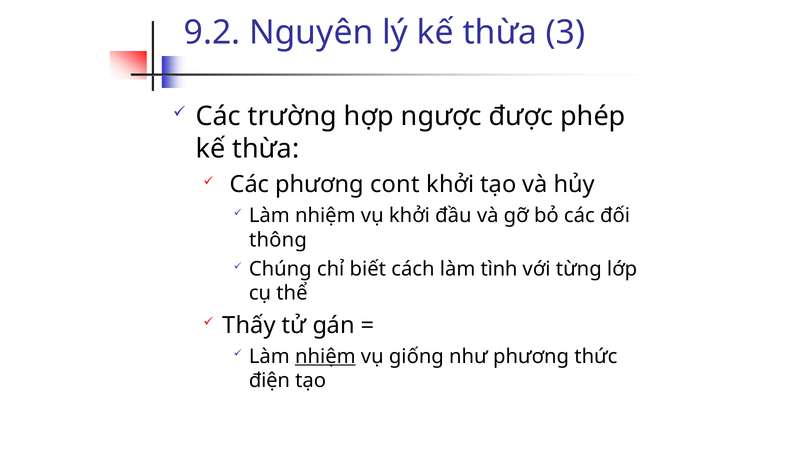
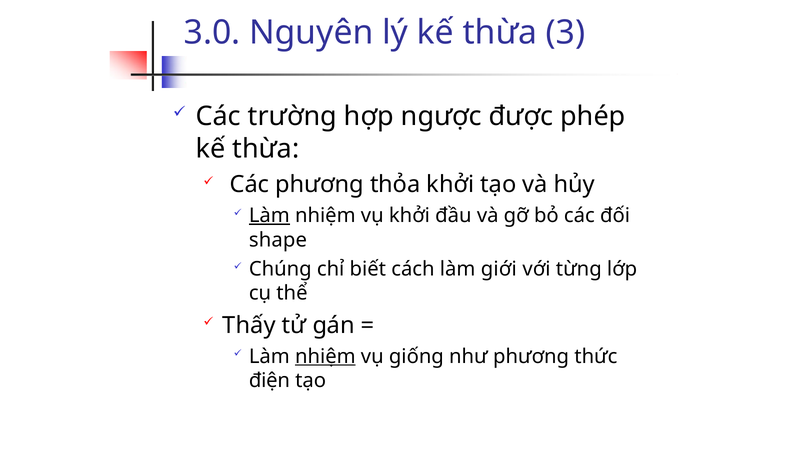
9.2: 9.2 -> 3.0
cont: cont -> thỏa
Làm at (269, 216) underline: none -> present
thông: thông -> shape
tình: tình -> giới
